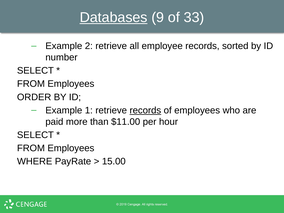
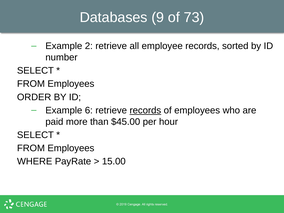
Databases underline: present -> none
33: 33 -> 73
1: 1 -> 6
$11.00: $11.00 -> $45.00
